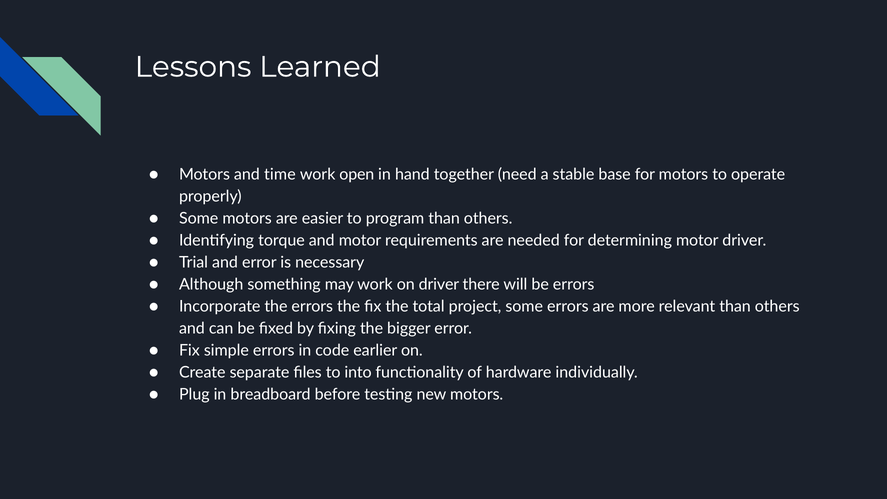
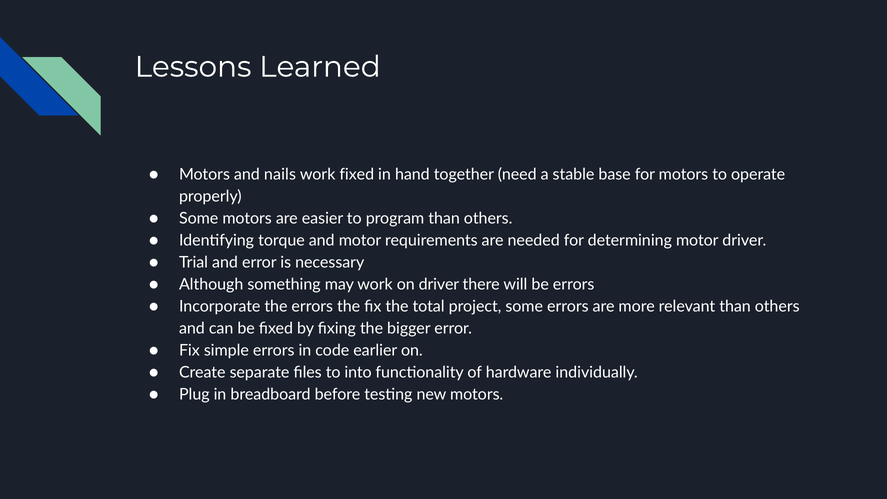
time: time -> nails
work open: open -> fixed
